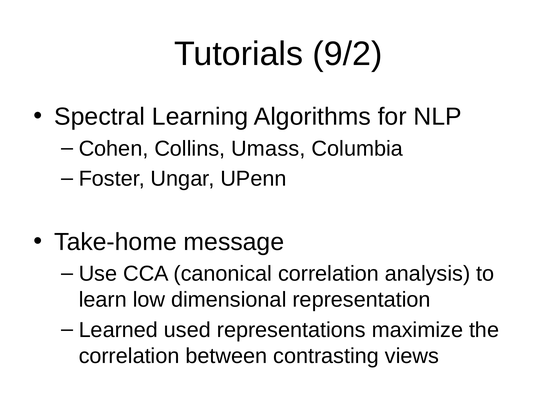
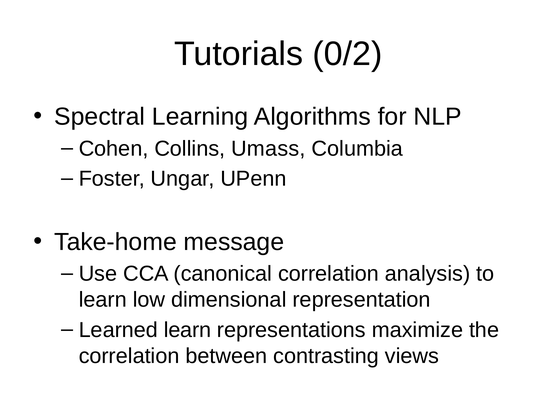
9/2: 9/2 -> 0/2
Learned used: used -> learn
